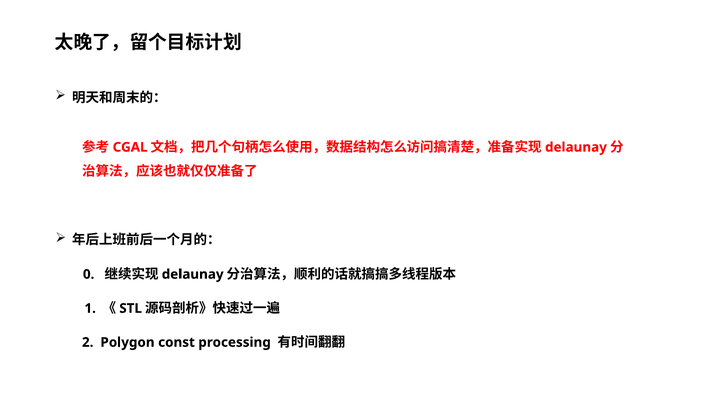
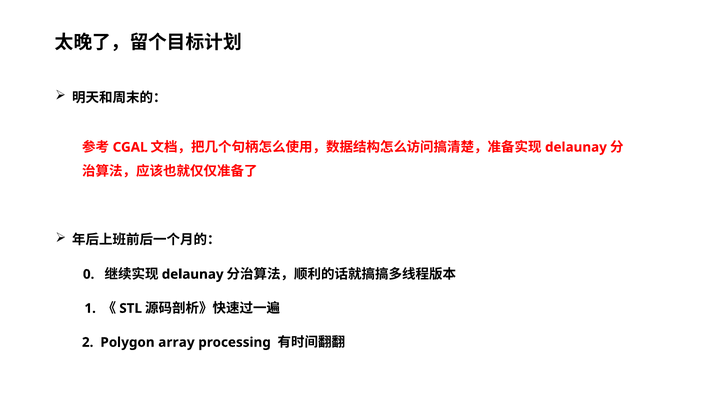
const: const -> array
